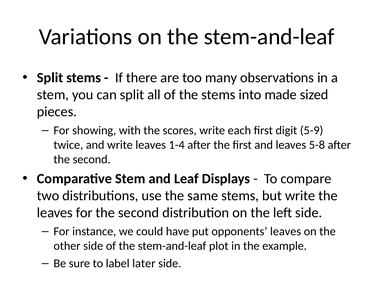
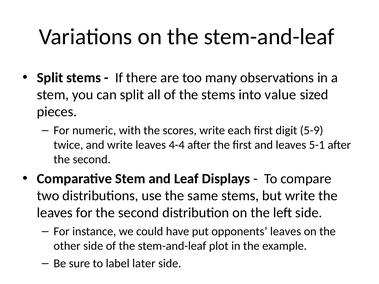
made: made -> value
showing: showing -> numeric
1-4: 1-4 -> 4-4
5-8: 5-8 -> 5-1
